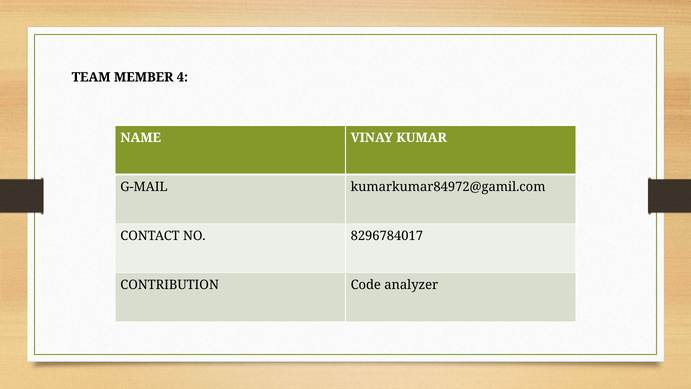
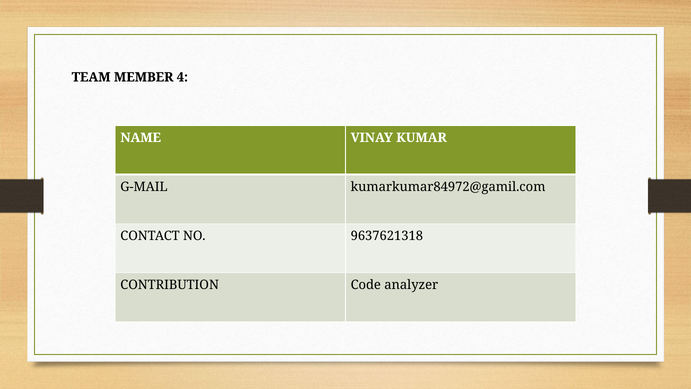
8296784017: 8296784017 -> 9637621318
